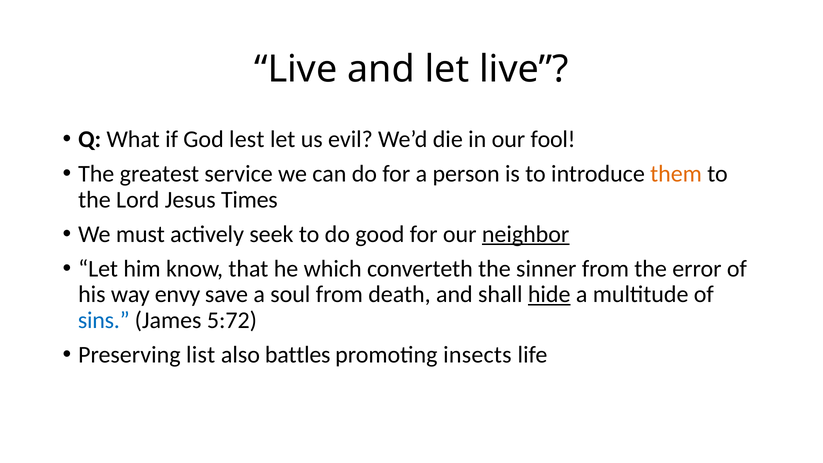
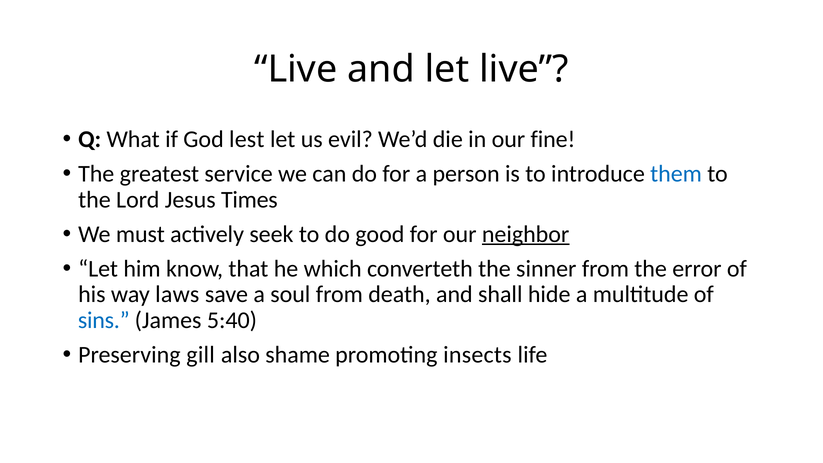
fool: fool -> fine
them colour: orange -> blue
envy: envy -> laws
hide underline: present -> none
5:72: 5:72 -> 5:40
list: list -> gill
battles: battles -> shame
